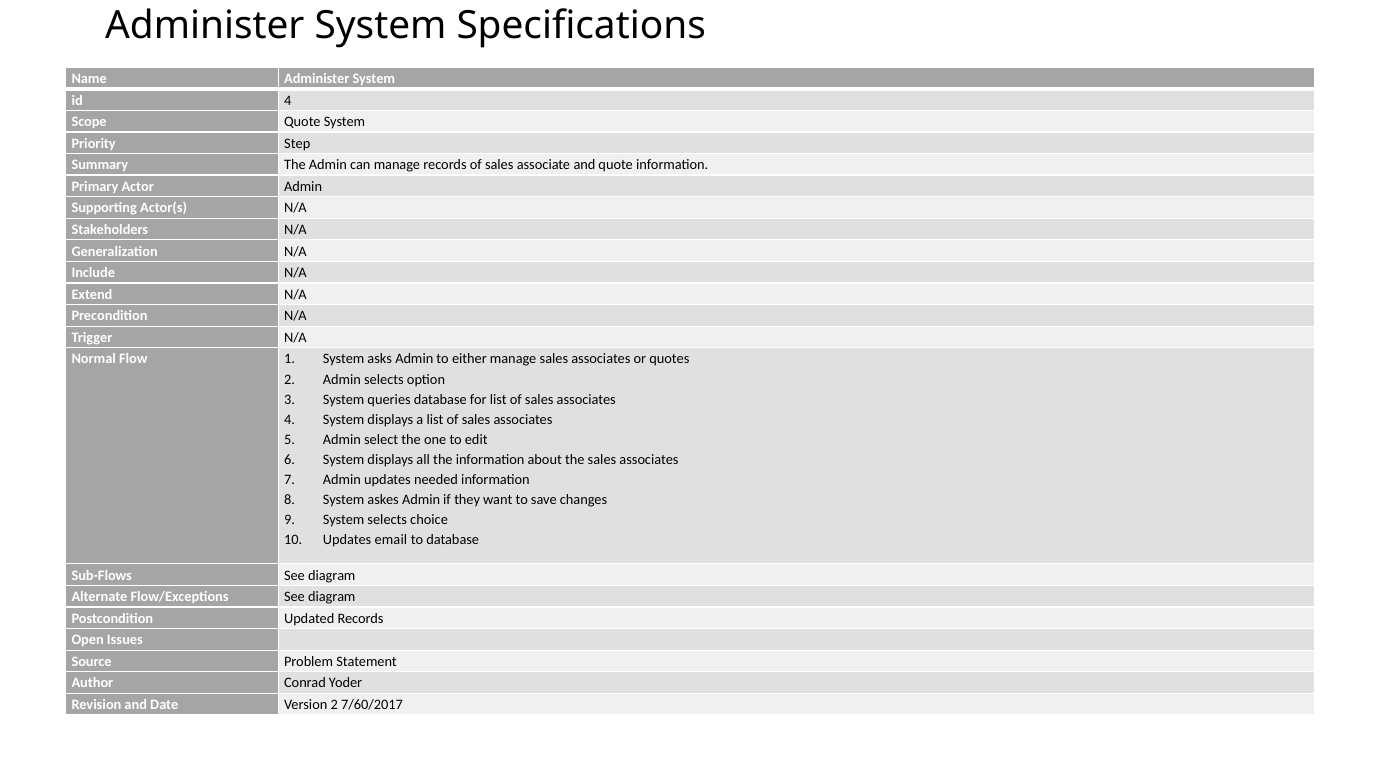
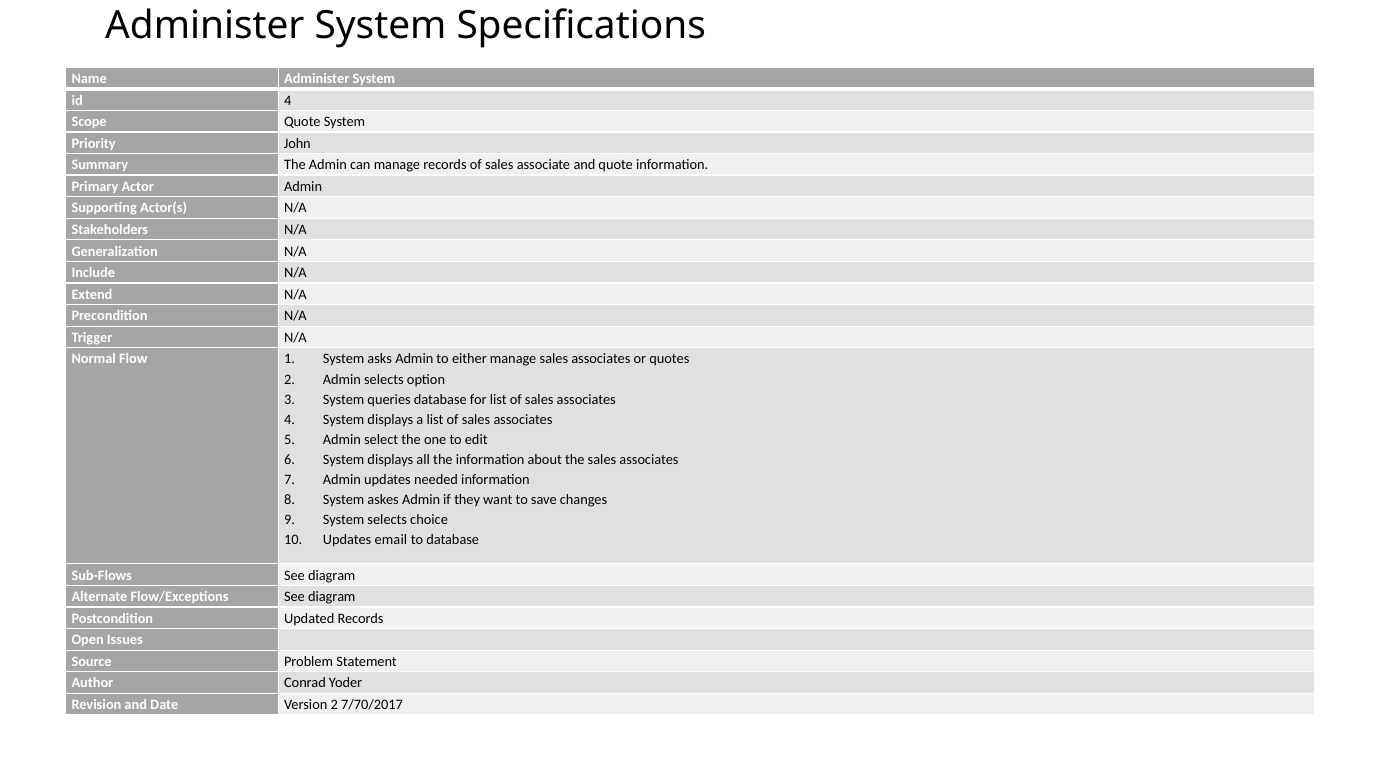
Step: Step -> John
7/60/2017: 7/60/2017 -> 7/70/2017
